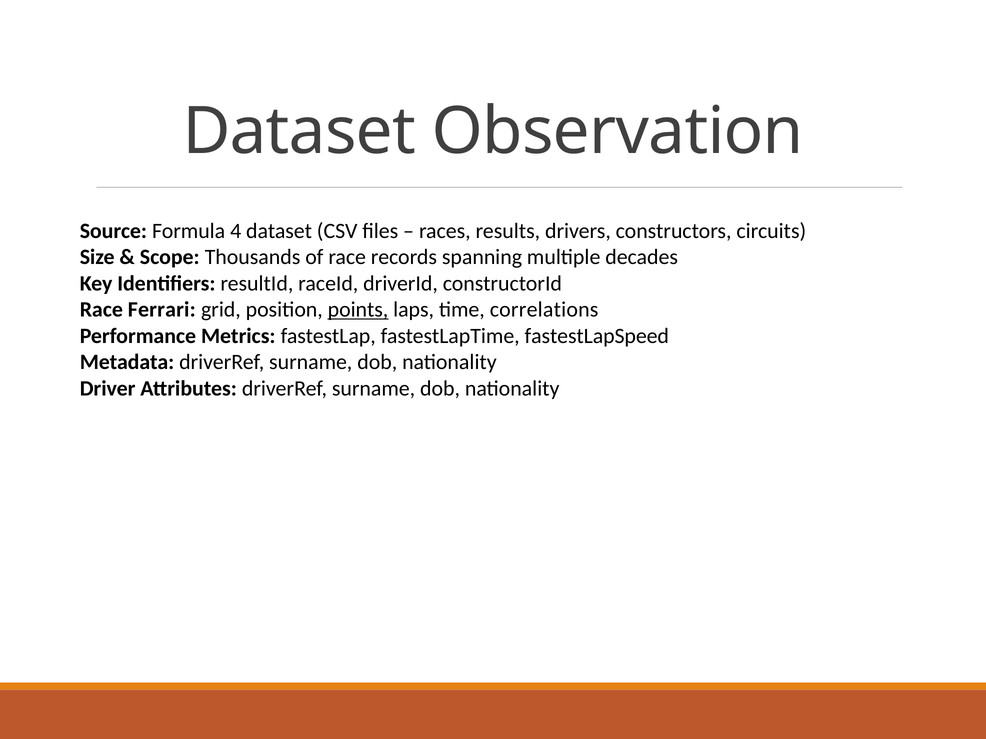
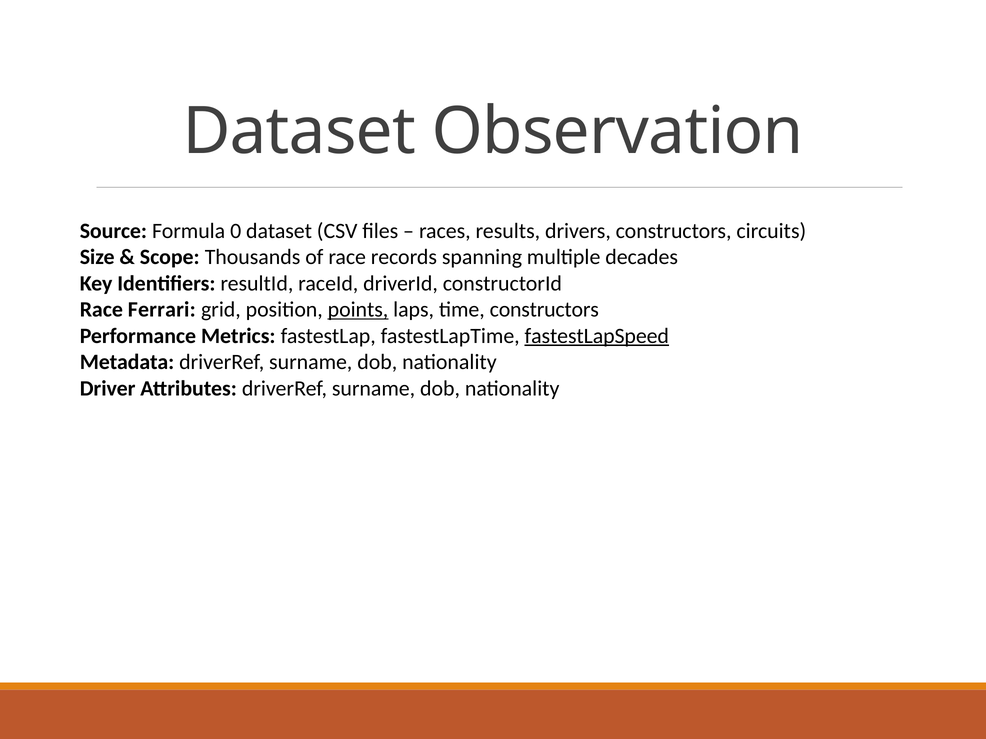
4: 4 -> 0
time correlations: correlations -> constructors
fastestLapSpeed underline: none -> present
